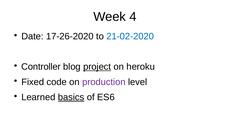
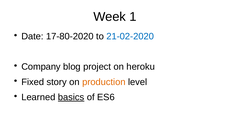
4: 4 -> 1
17-26-2020: 17-26-2020 -> 17-80-2020
Controller: Controller -> Company
project underline: present -> none
code: code -> story
production colour: purple -> orange
